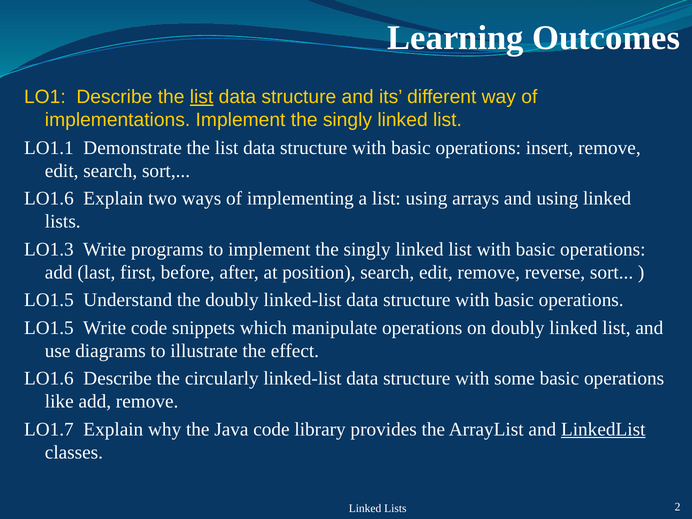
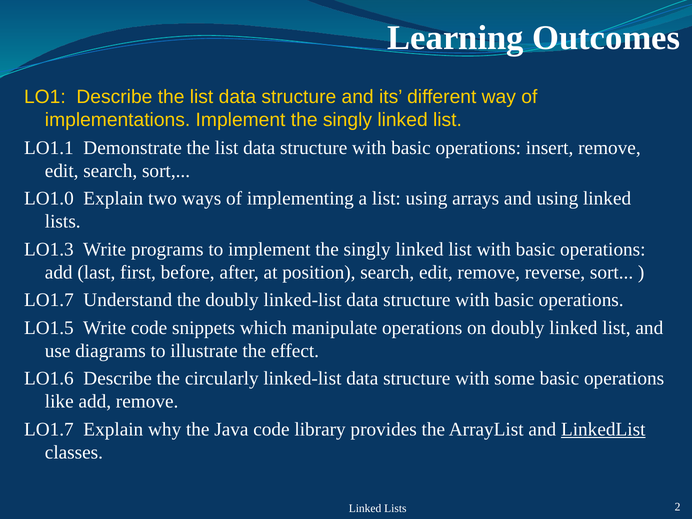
list at (202, 97) underline: present -> none
LO1.6 at (49, 199): LO1.6 -> LO1.0
LO1.5 at (49, 300): LO1.5 -> LO1.7
